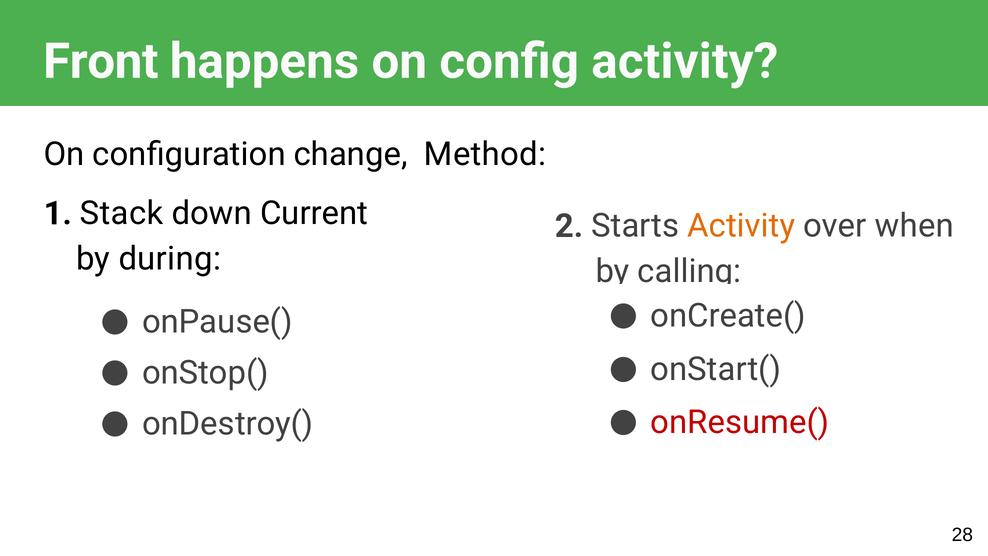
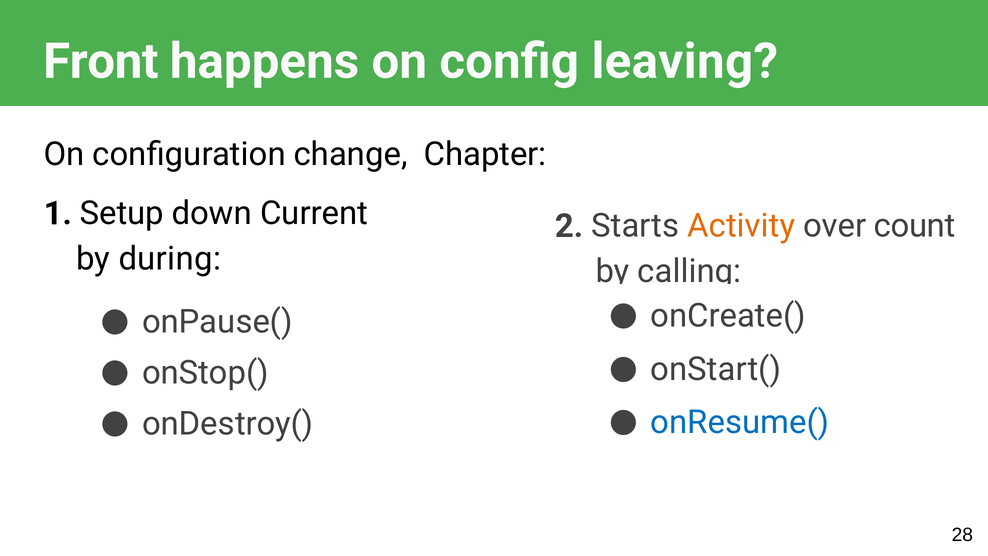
config activity: activity -> leaving
Method: Method -> Chapter
Stack: Stack -> Setup
when: when -> count
onResume( colour: red -> blue
